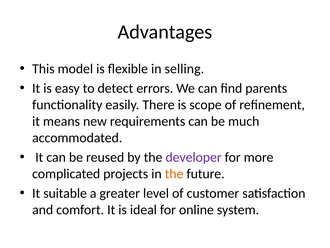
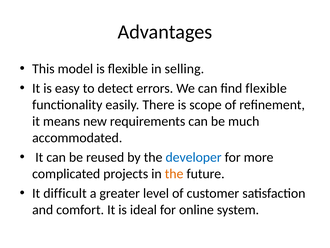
find parents: parents -> flexible
developer colour: purple -> blue
suitable: suitable -> difficult
